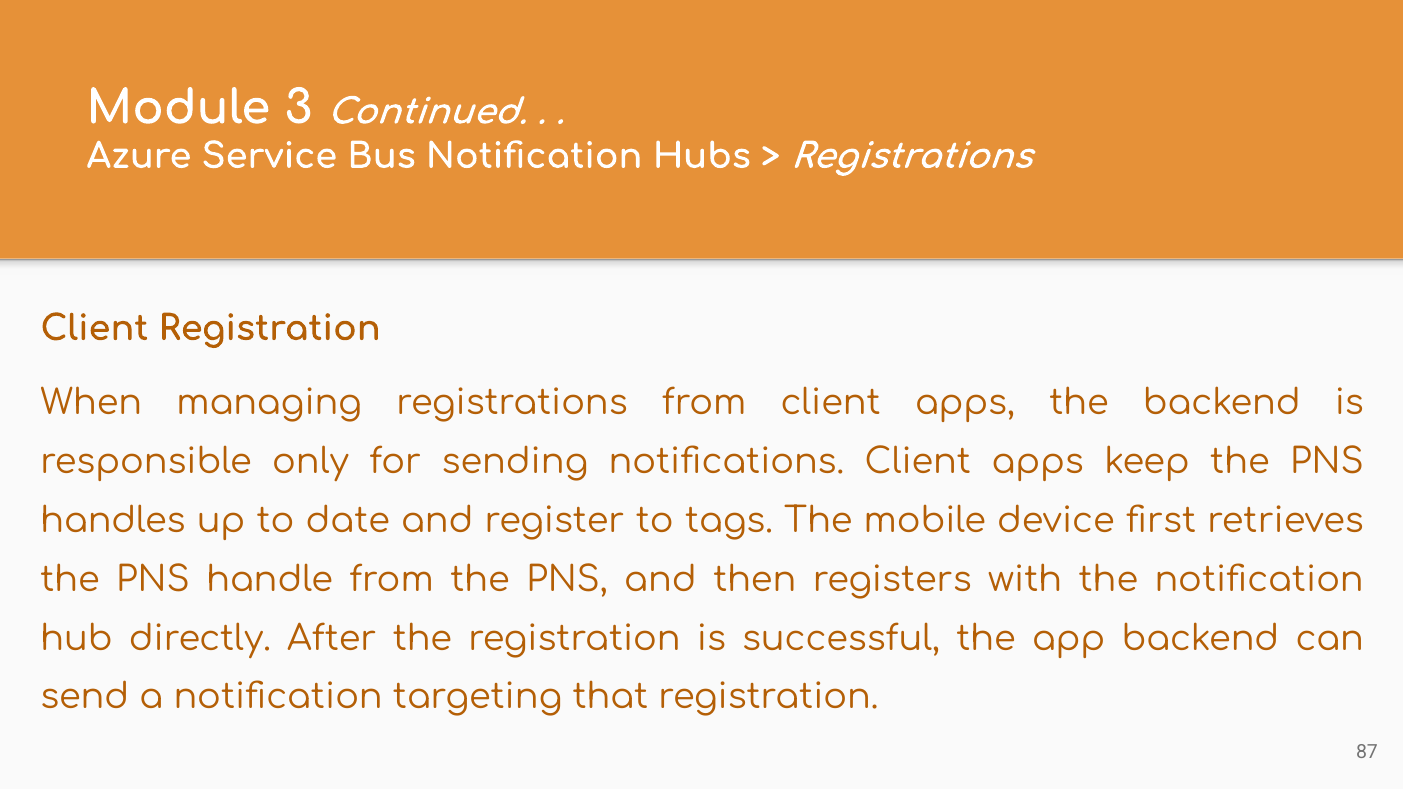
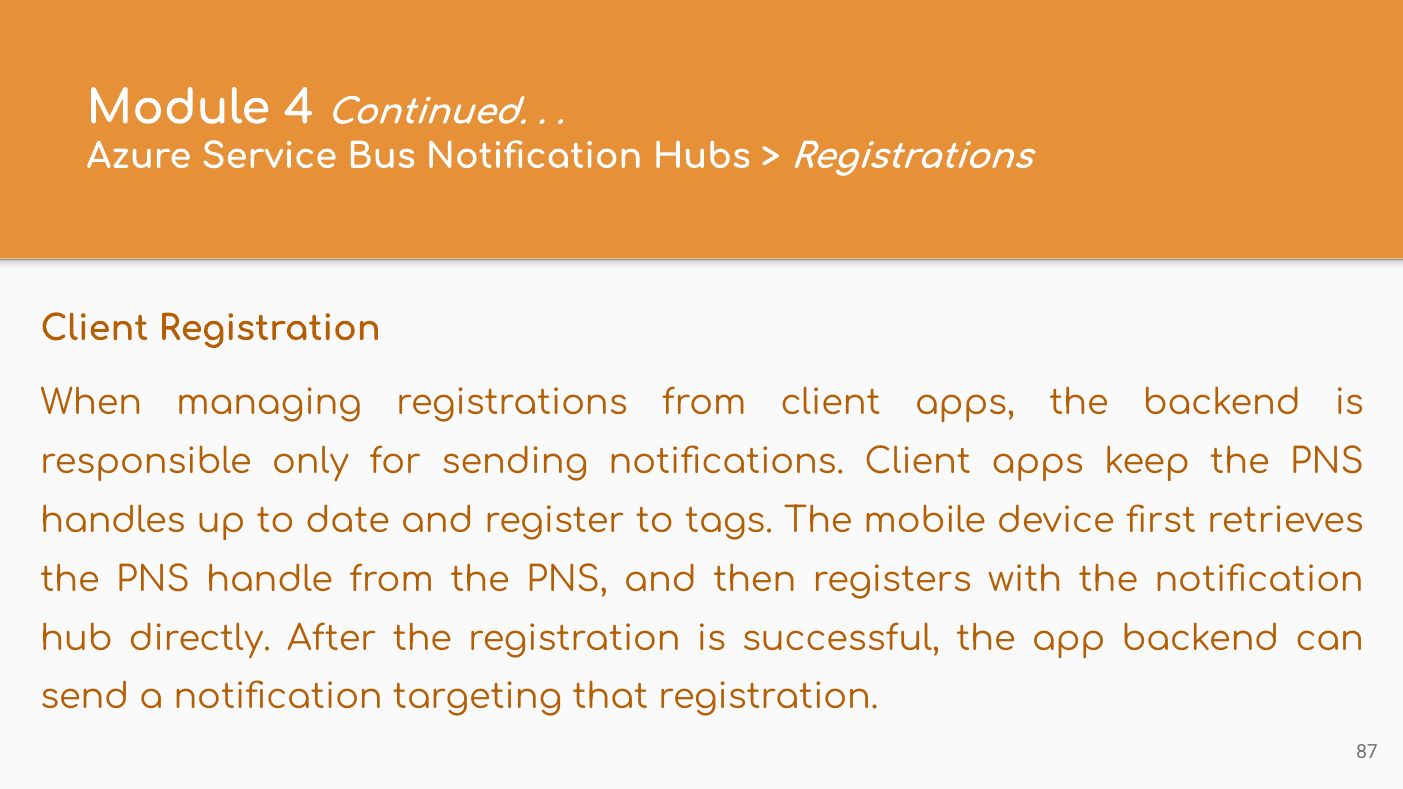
3: 3 -> 4
